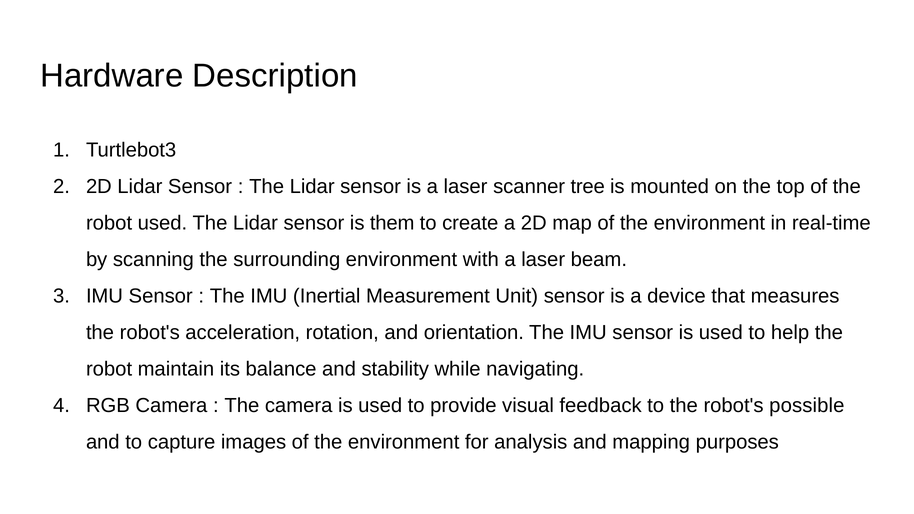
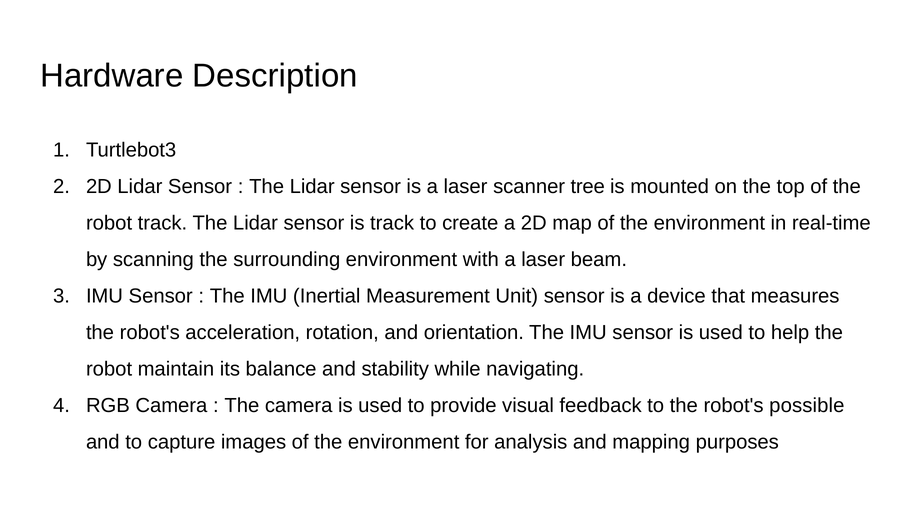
robot used: used -> track
is them: them -> track
